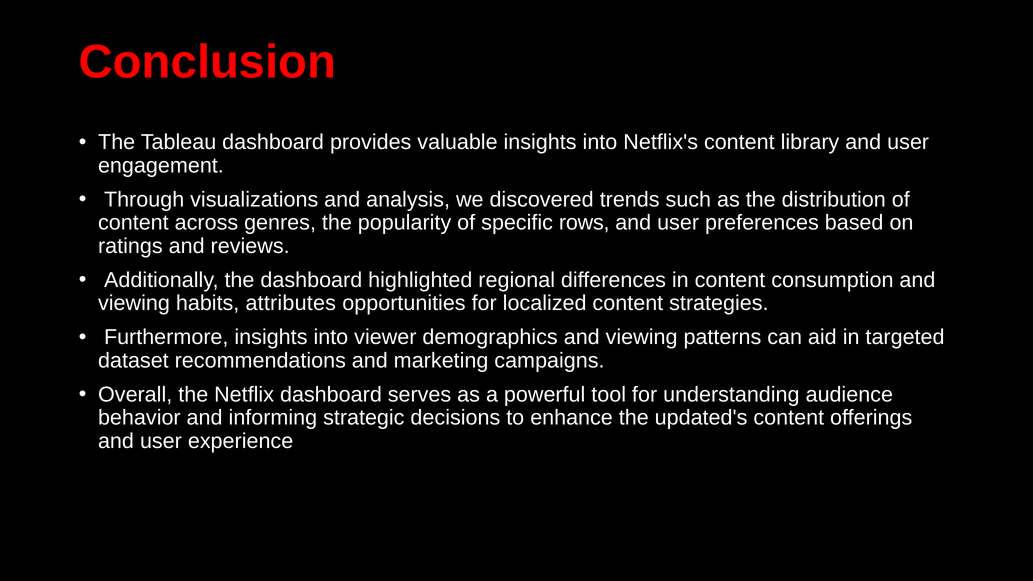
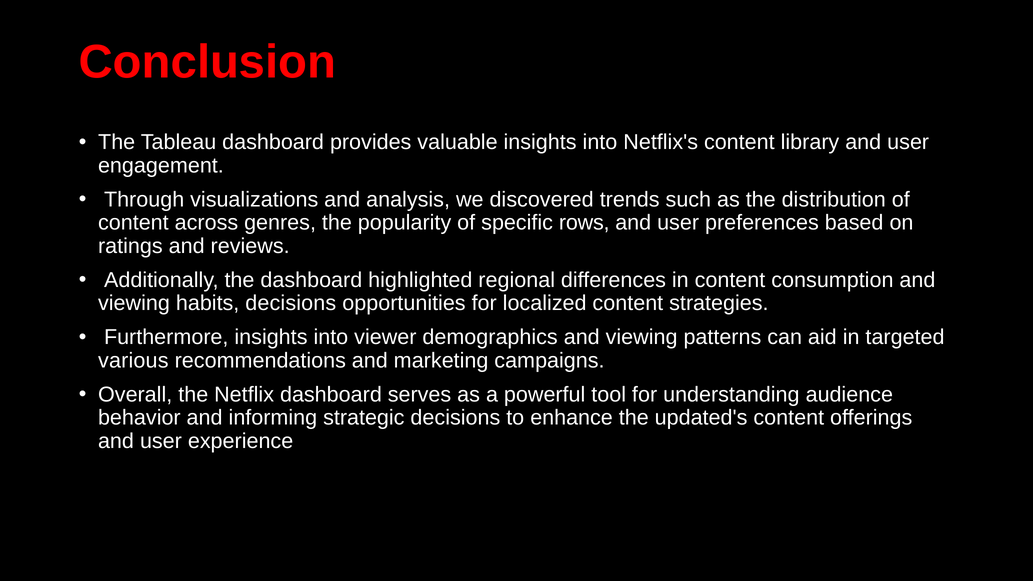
habits attributes: attributes -> decisions
dataset: dataset -> various
